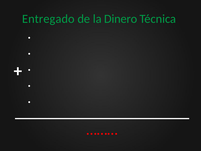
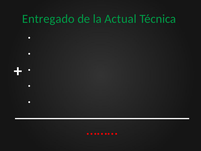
Dinero: Dinero -> Actual
